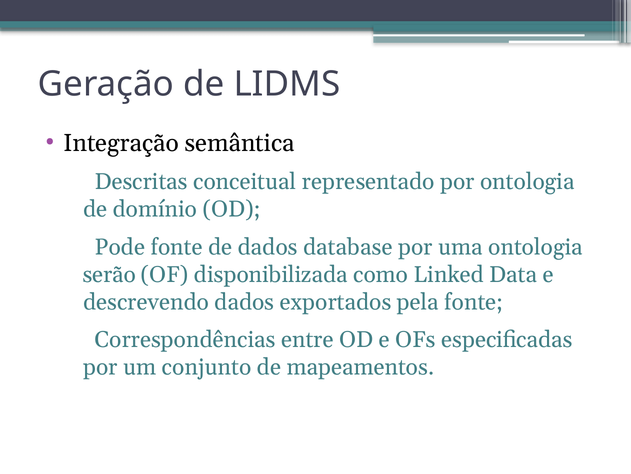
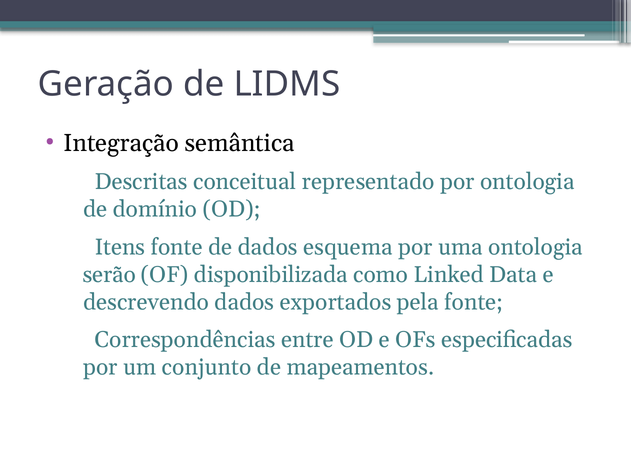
Pode: Pode -> Itens
database: database -> esquema
